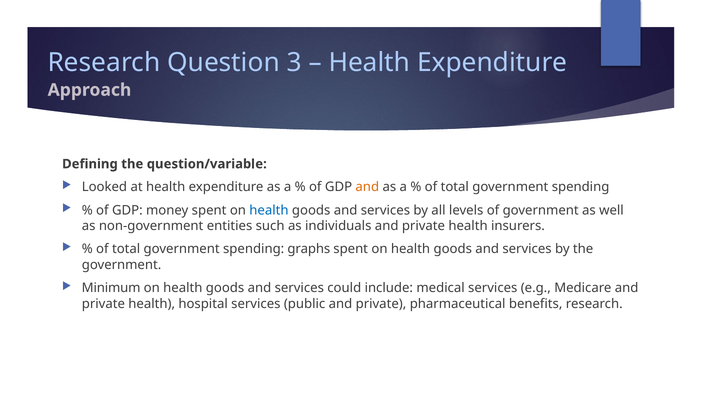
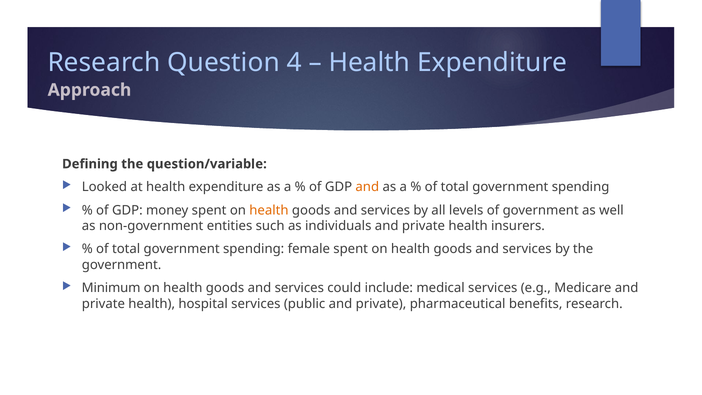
3: 3 -> 4
health at (269, 210) colour: blue -> orange
graphs: graphs -> female
